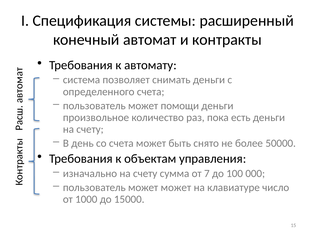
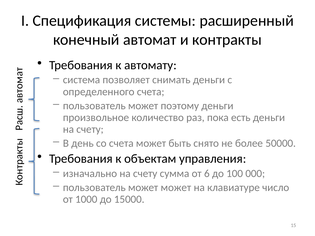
помощи: помощи -> поэтому
7: 7 -> 6
